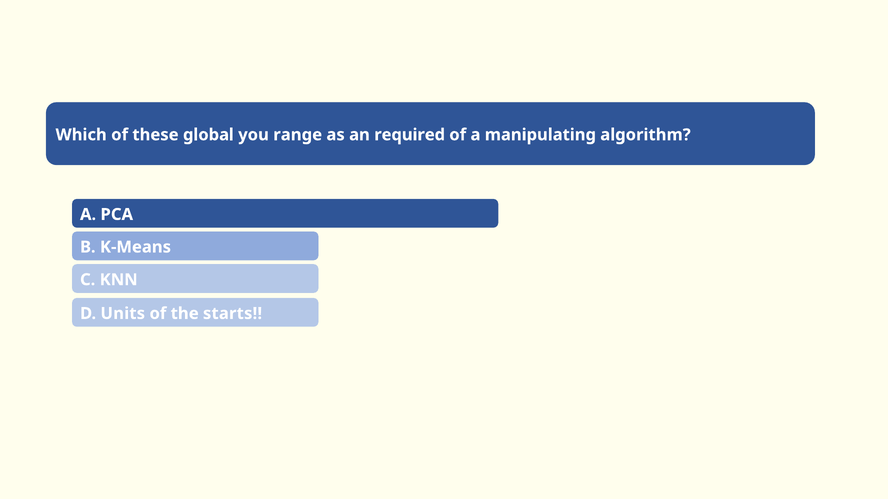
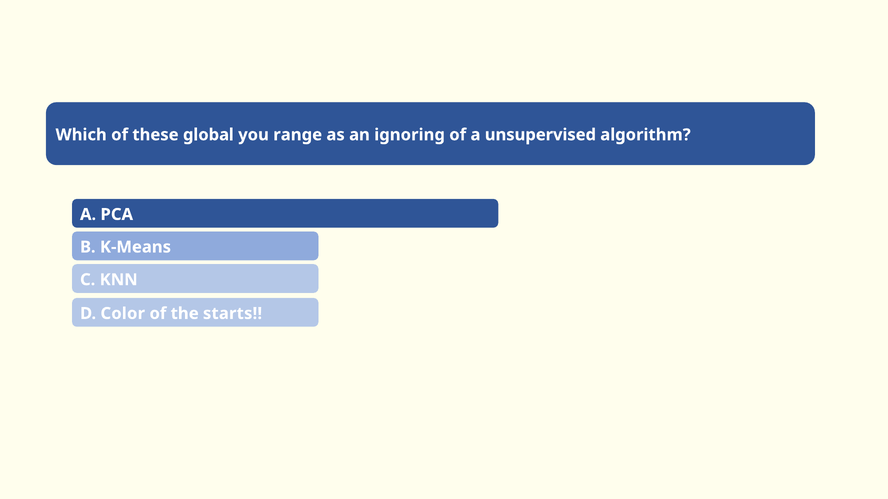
required: required -> ignoring
manipulating: manipulating -> unsupervised
Units: Units -> Color
